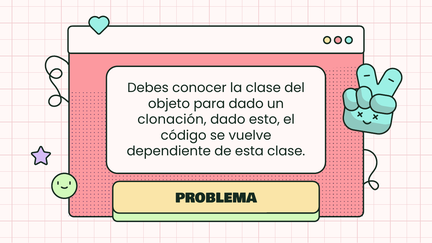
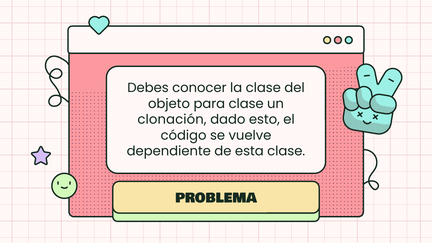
para dado: dado -> clase
